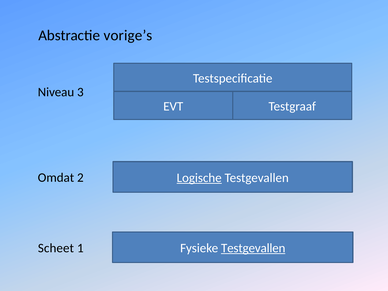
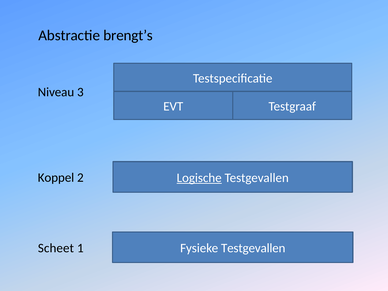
vorige’s: vorige’s -> brengt’s
Omdat: Omdat -> Koppel
Testgevallen at (253, 248) underline: present -> none
